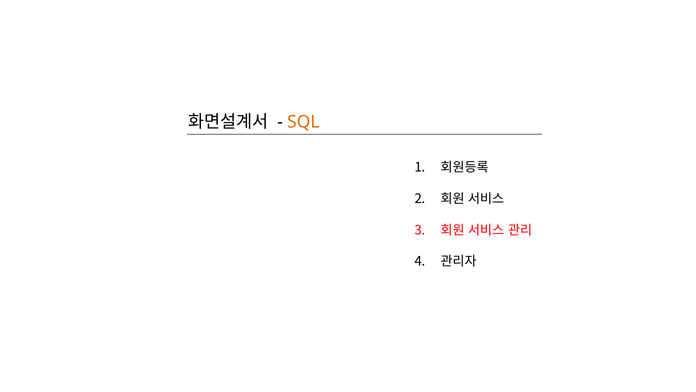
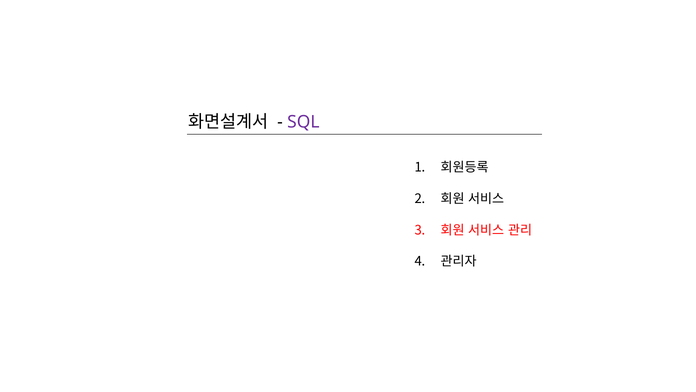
SQL colour: orange -> purple
